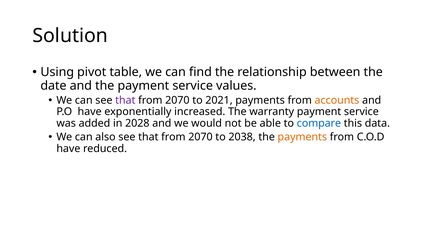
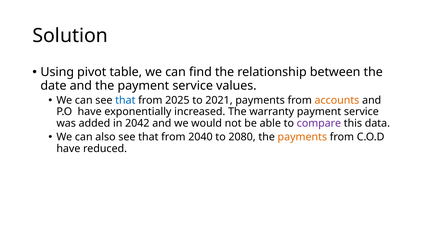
that at (125, 100) colour: purple -> blue
2070 at (177, 100): 2070 -> 2025
2028: 2028 -> 2042
compare colour: blue -> purple
2070 at (200, 137): 2070 -> 2040
2038: 2038 -> 2080
